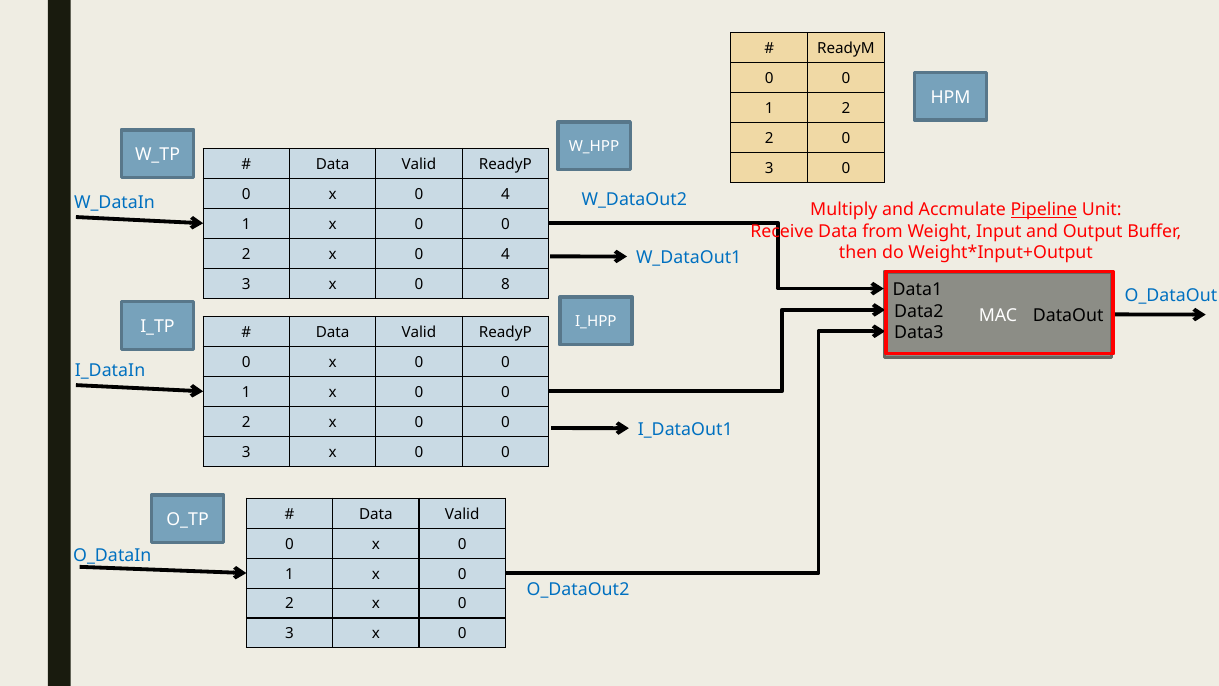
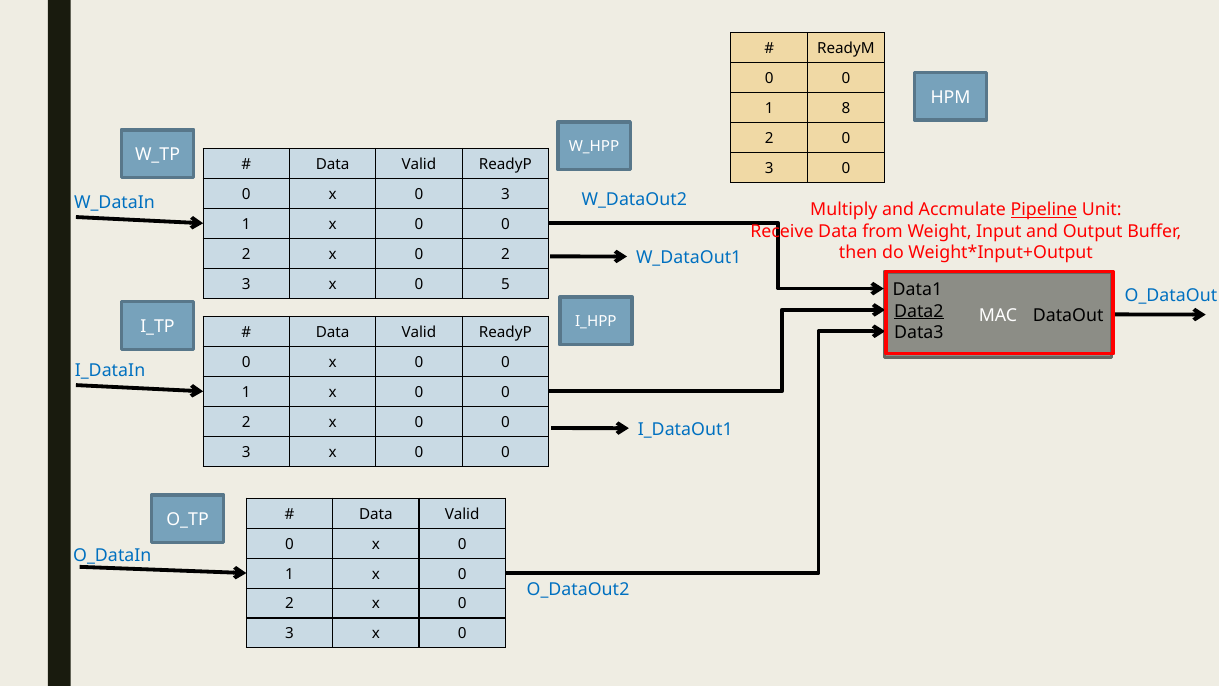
1 2: 2 -> 8
0 x 0 4: 4 -> 3
2 x 0 4: 4 -> 2
8: 8 -> 5
Data2 underline: none -> present
